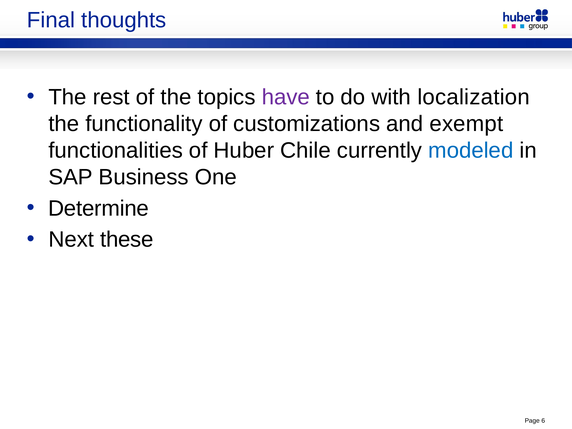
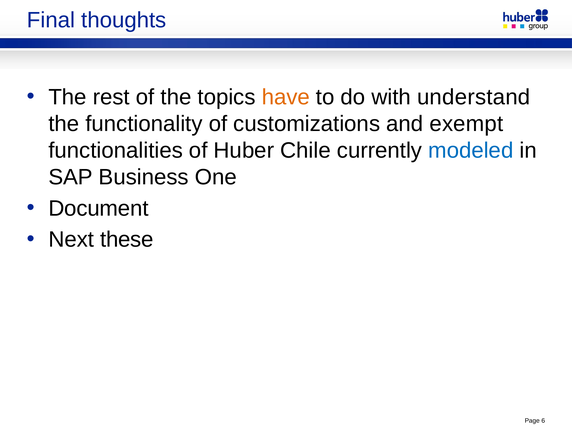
have colour: purple -> orange
localization: localization -> understand
Determine: Determine -> Document
